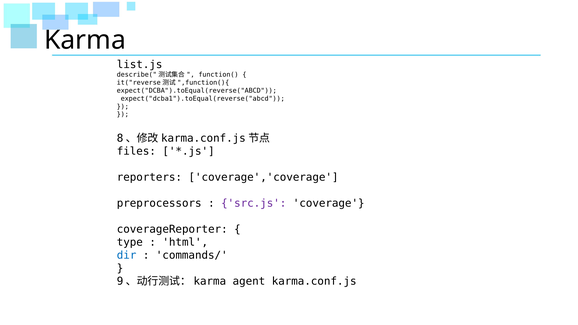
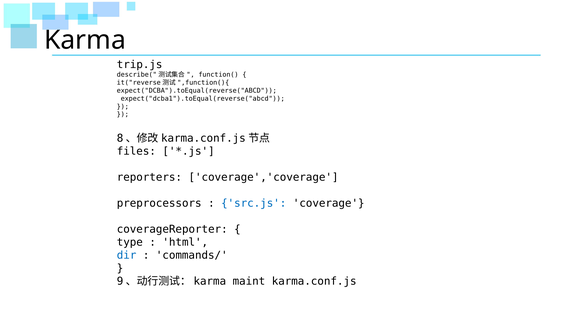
list.js: list.js -> trip.js
src.js colour: purple -> blue
agent: agent -> maint
